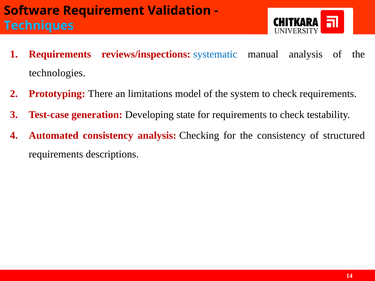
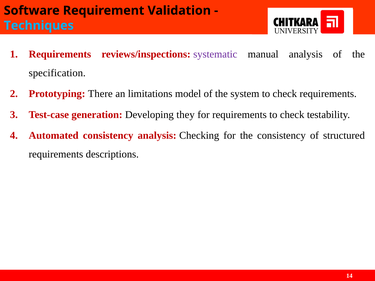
systematic colour: blue -> purple
technologies: technologies -> specification
state: state -> they
